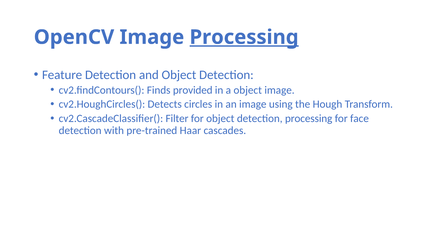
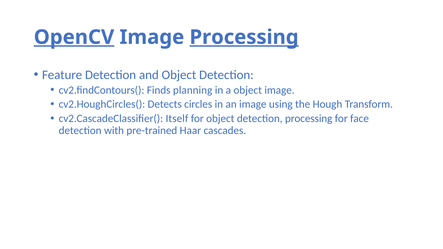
OpenCV underline: none -> present
provided: provided -> planning
Filter: Filter -> Itself
